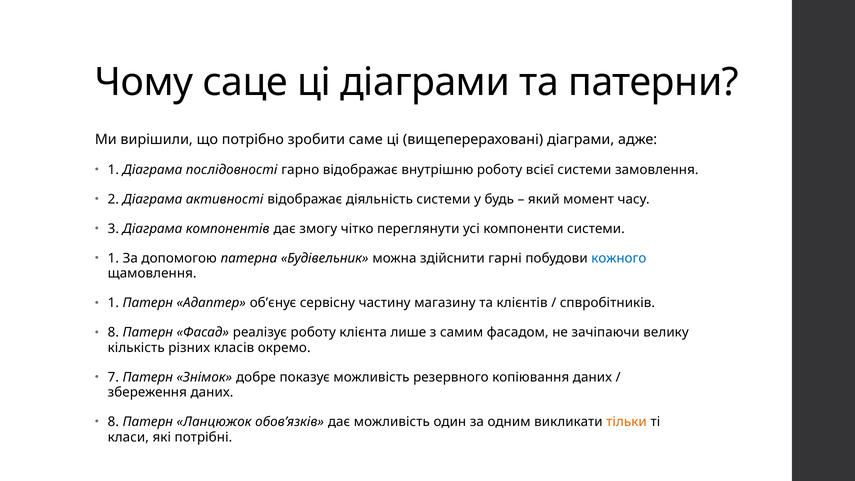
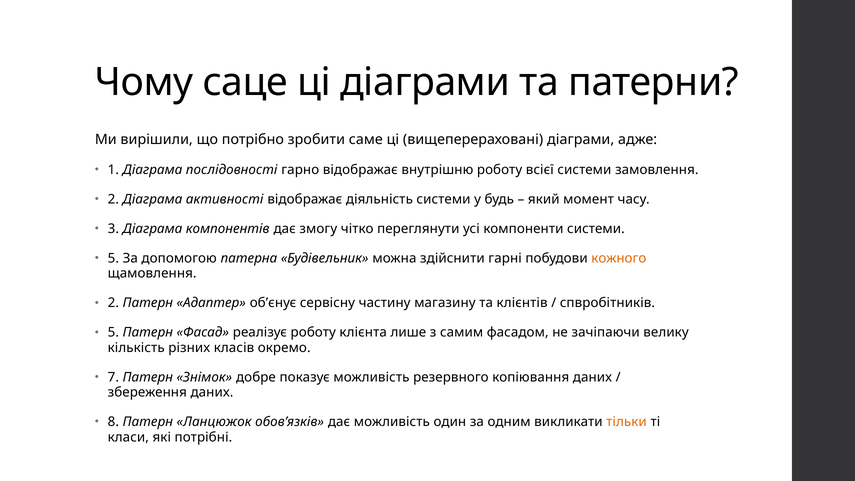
1 at (113, 258): 1 -> 5
кожного colour: blue -> orange
1 at (113, 303): 1 -> 2
8 at (113, 332): 8 -> 5
